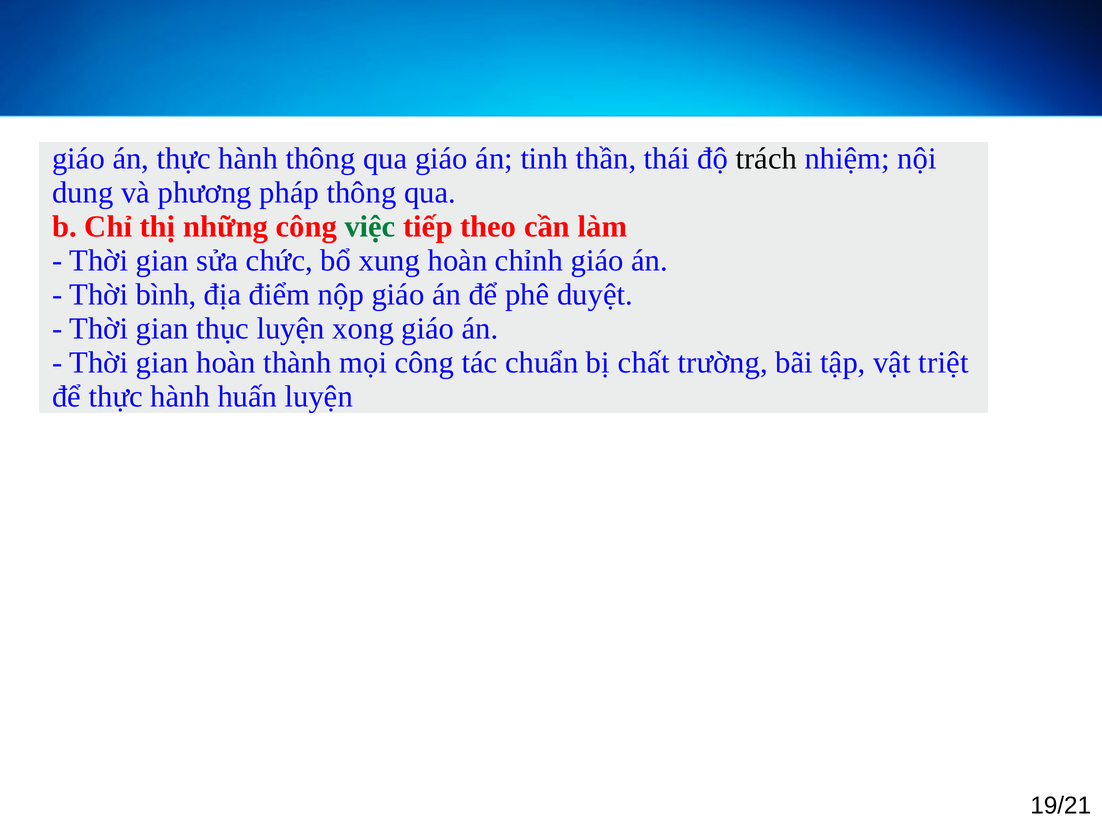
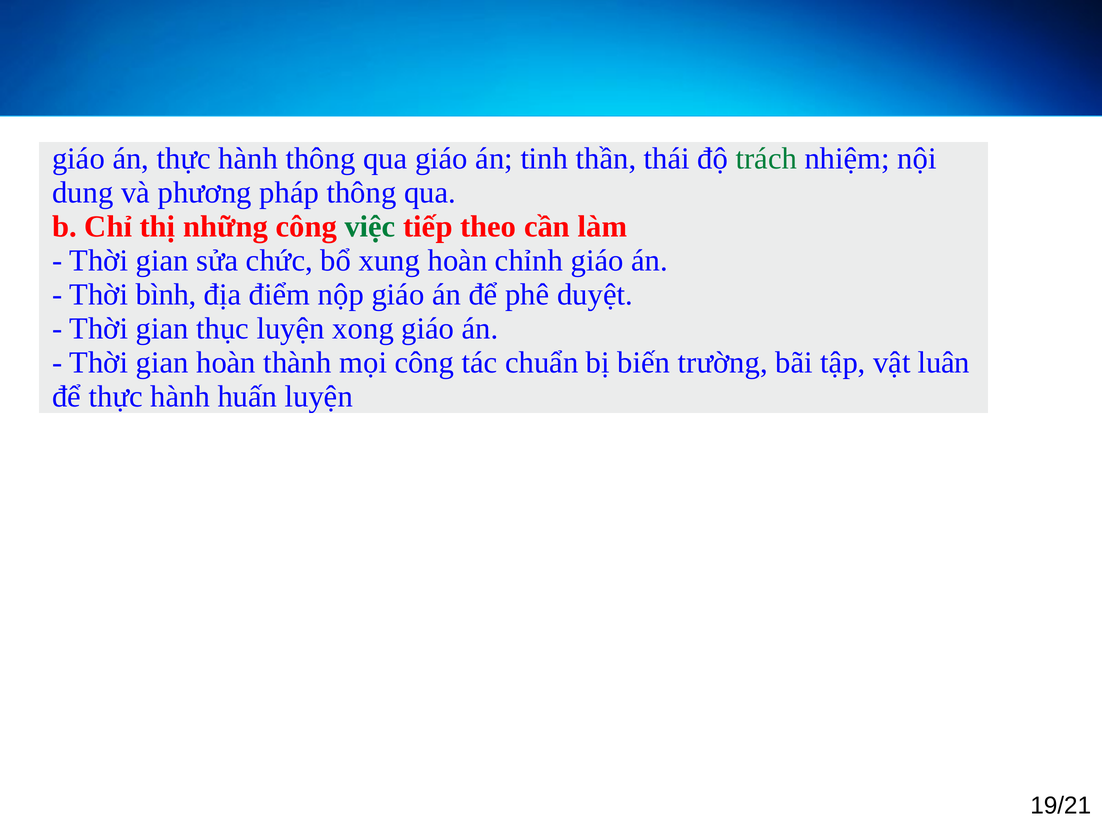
trách colour: black -> green
chất: chất -> biến
triệt: triệt -> luân
